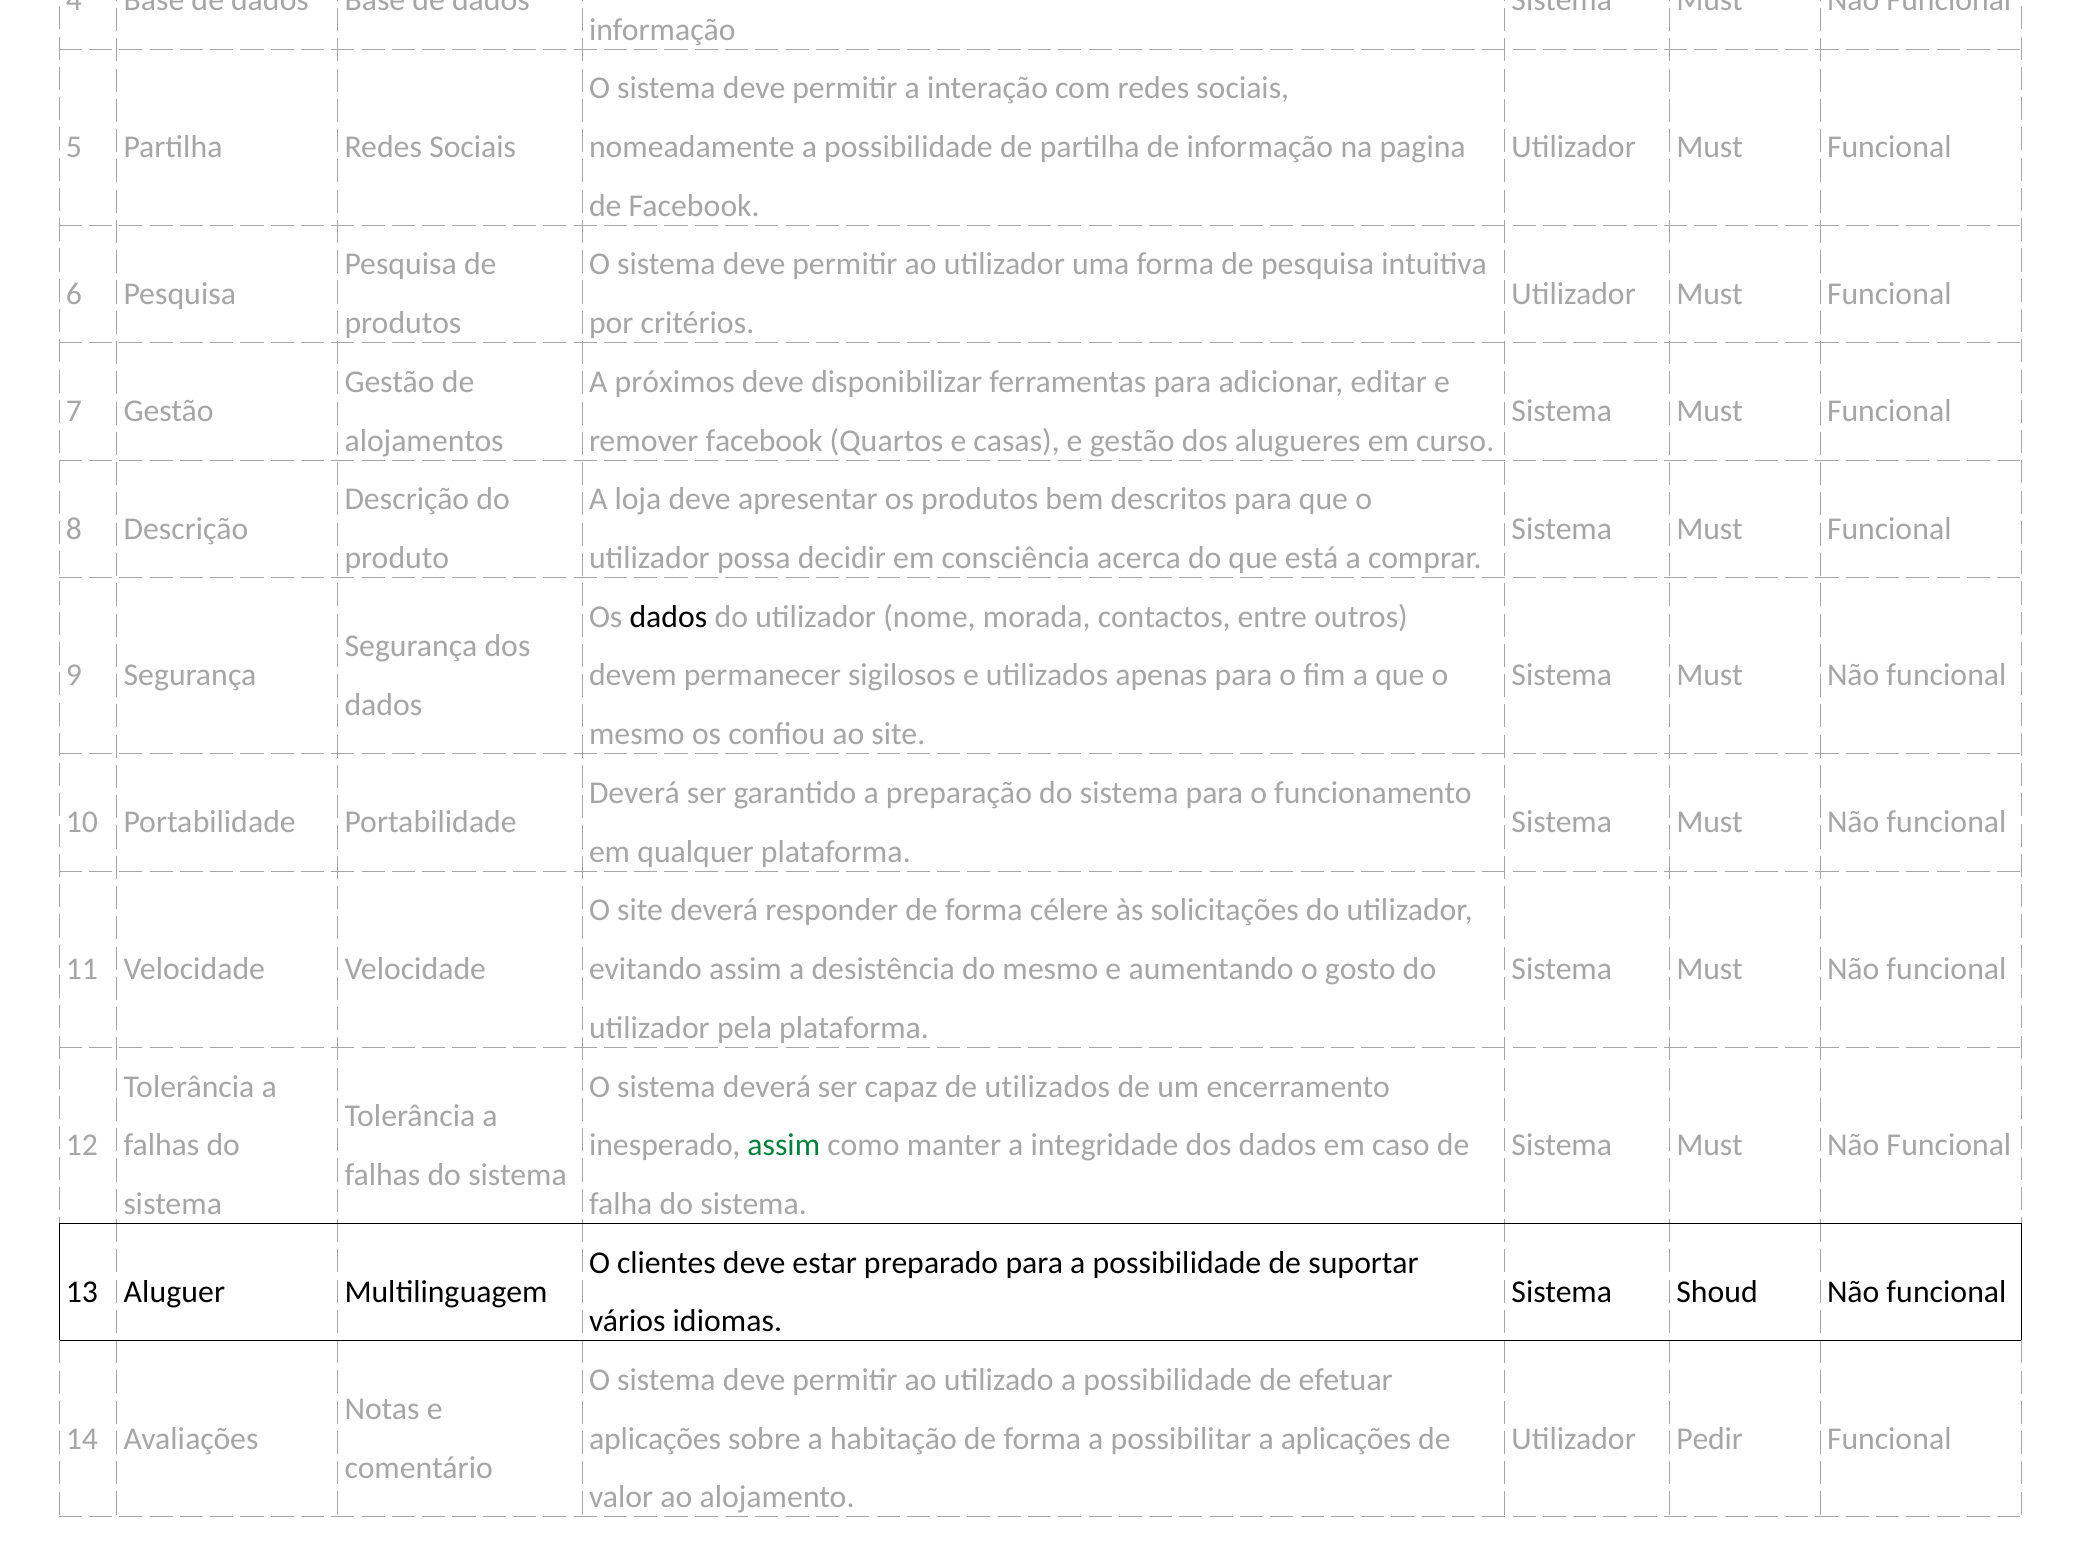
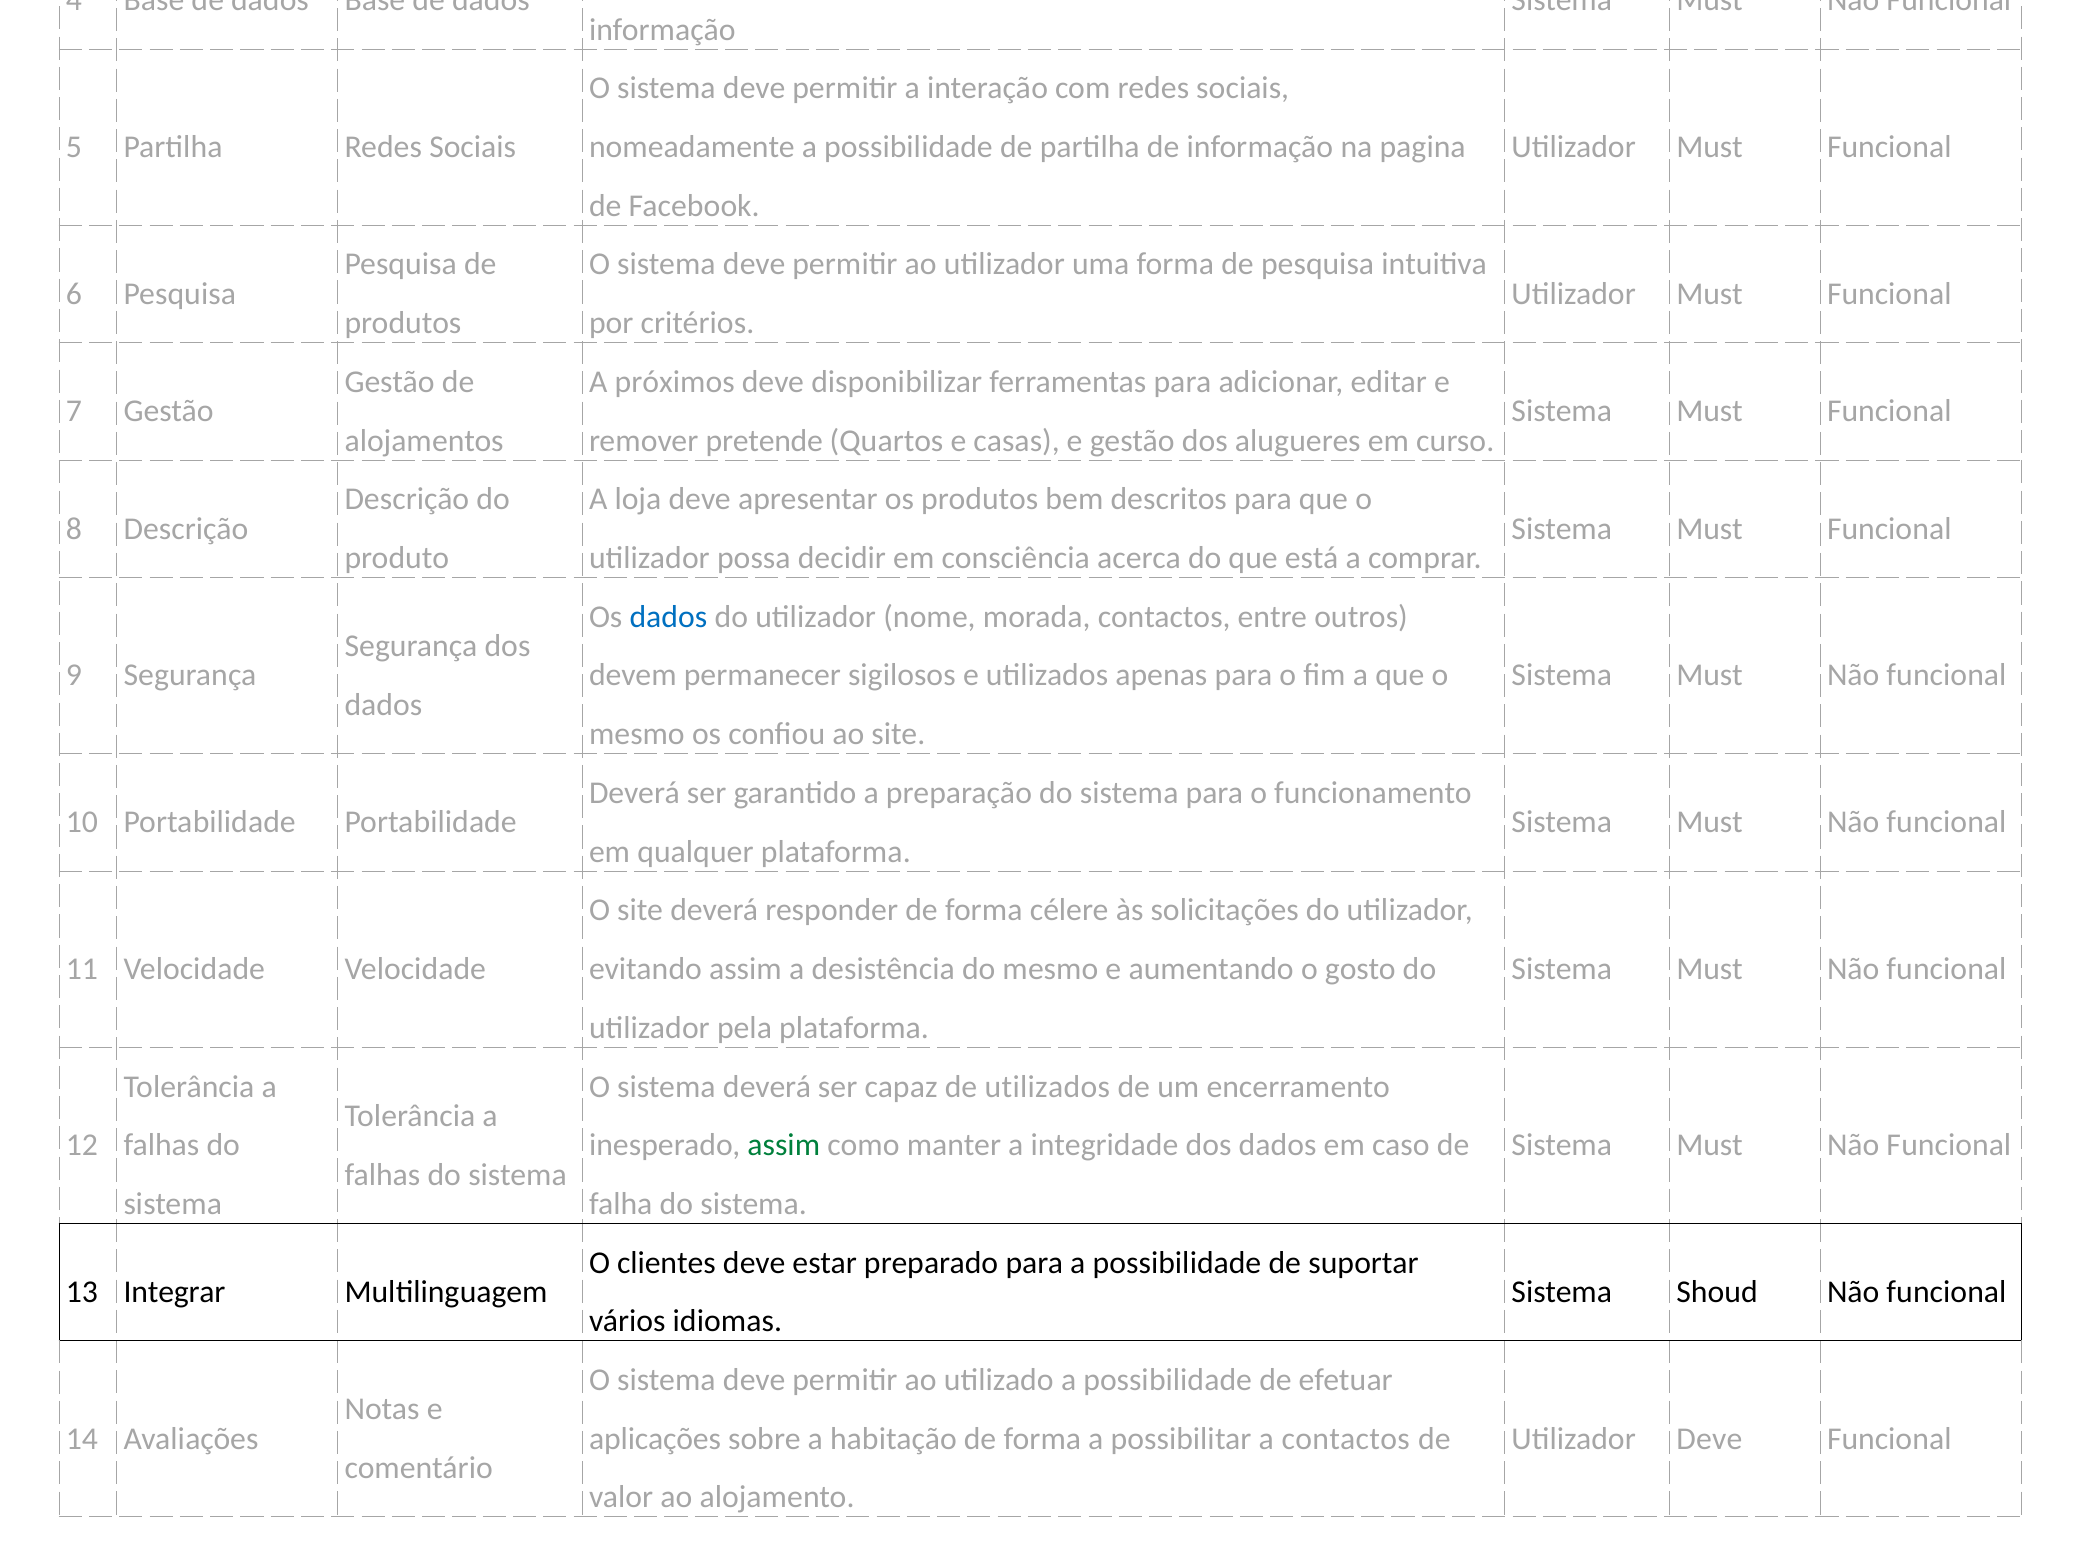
remover facebook: facebook -> pretende
dados at (668, 617) colour: black -> blue
Aluguer: Aluguer -> Integrar
a aplicações: aplicações -> contactos
Utilizador Pedir: Pedir -> Deve
